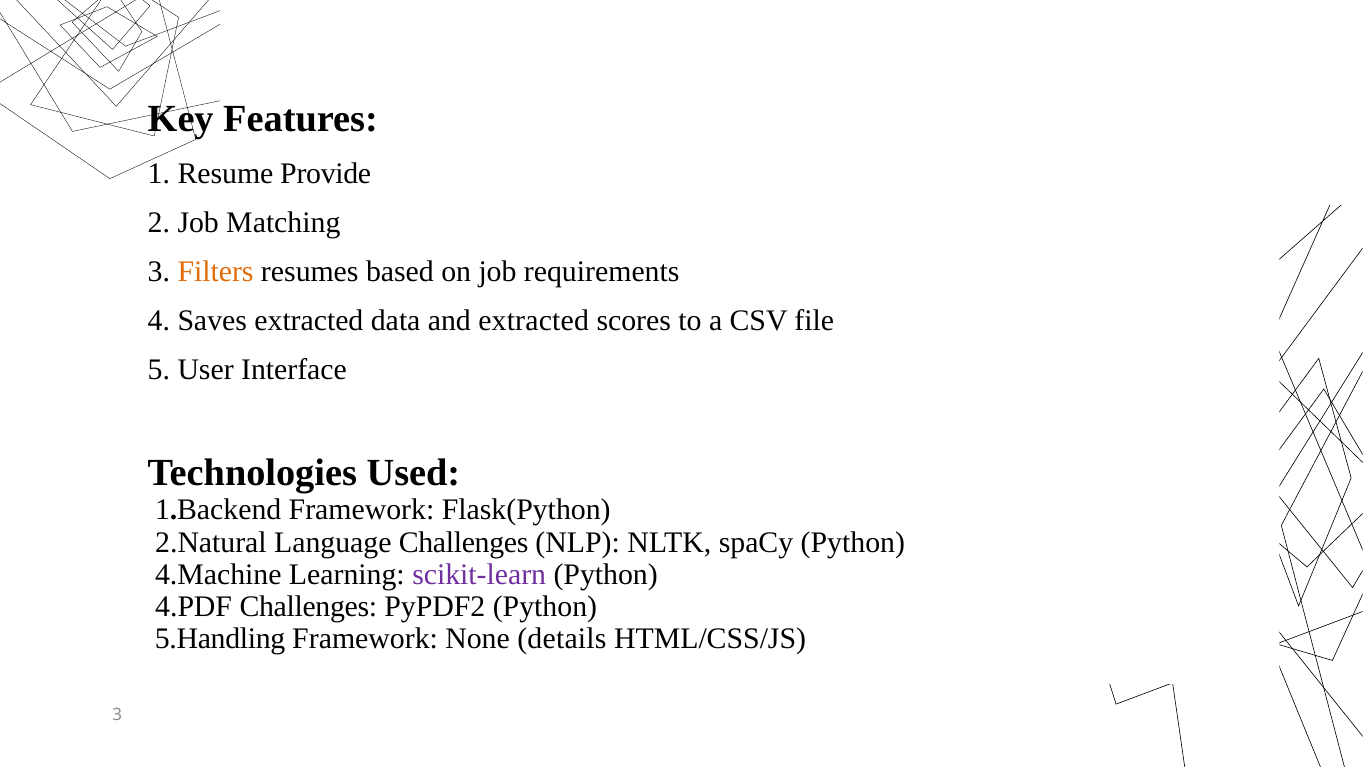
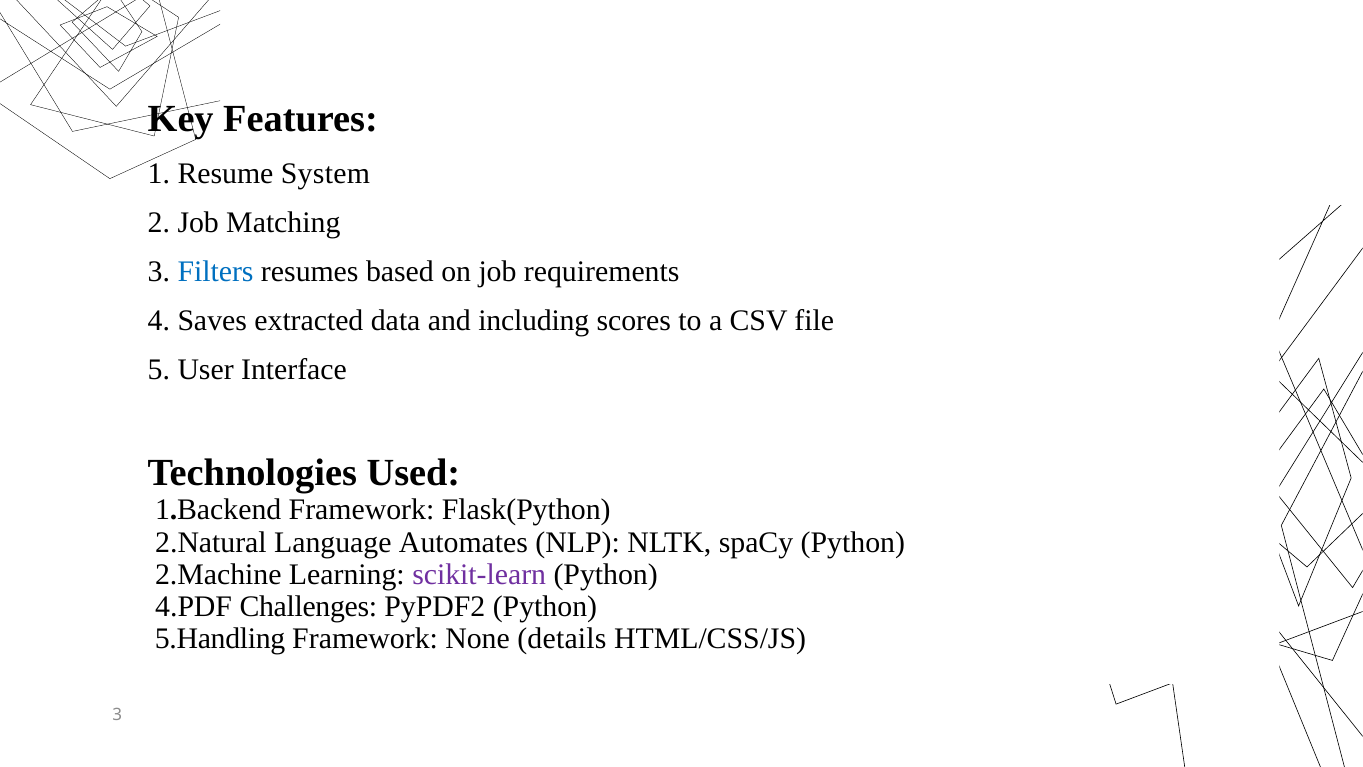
Provide: Provide -> System
Filters colour: orange -> blue
and extracted: extracted -> including
Language Challenges: Challenges -> Automates
4.Machine: 4.Machine -> 2.Machine
